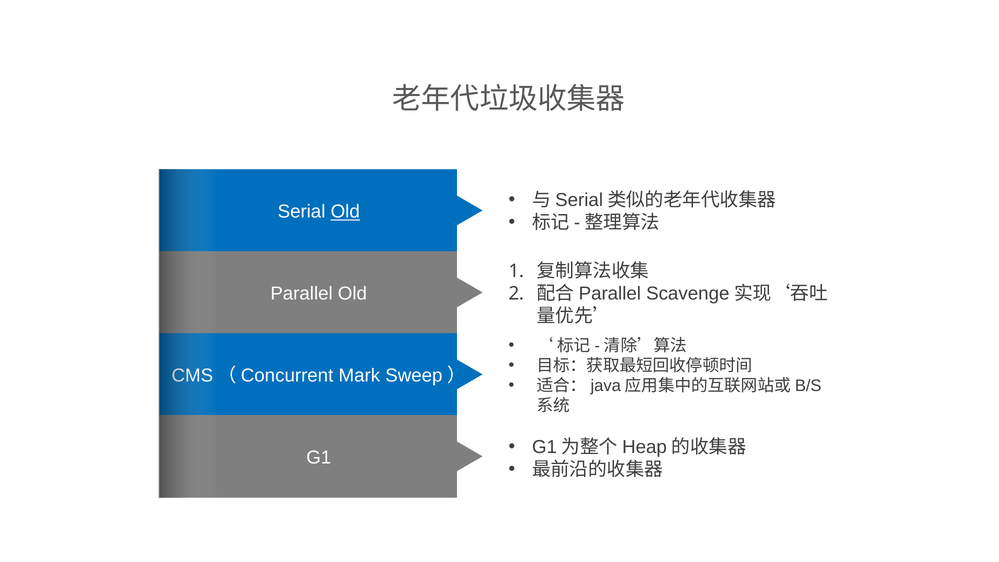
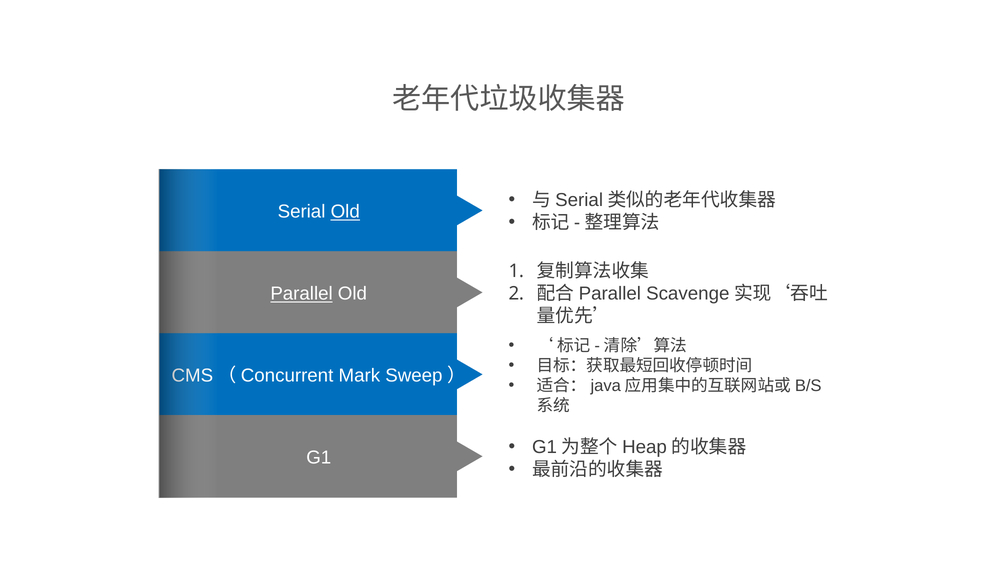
Parallel underline: none -> present
